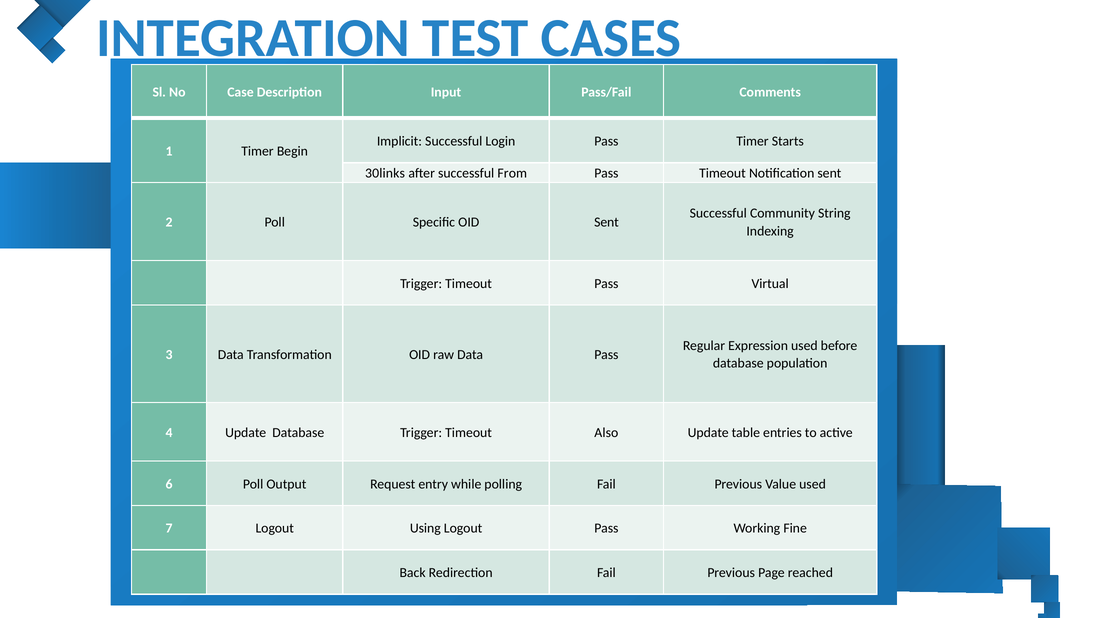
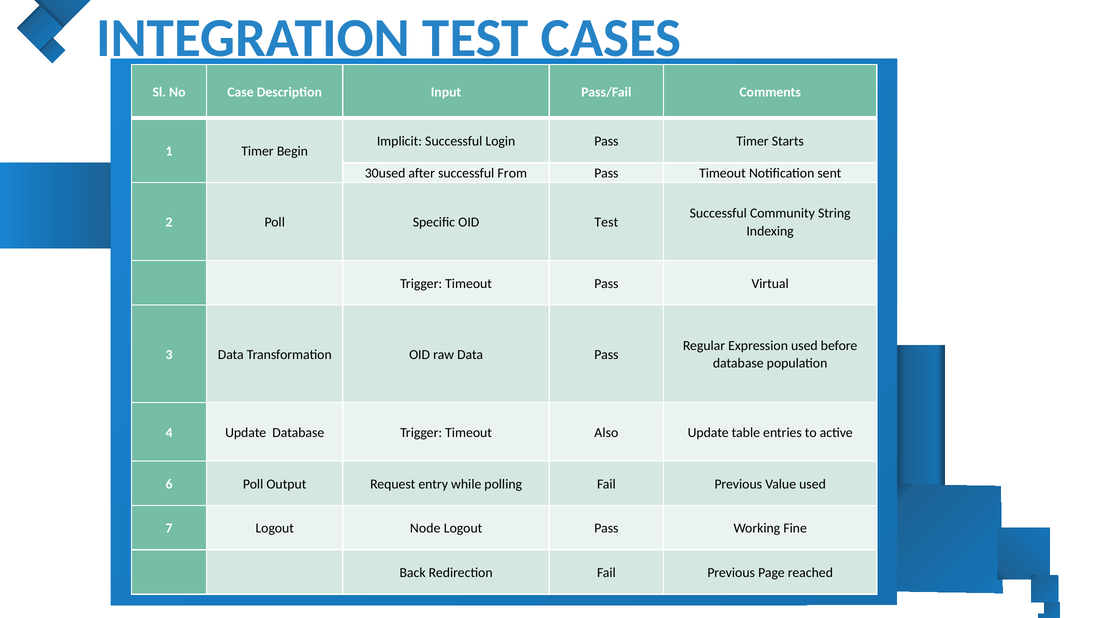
30links: 30links -> 30used
OID Sent: Sent -> Test
Using: Using -> Node
